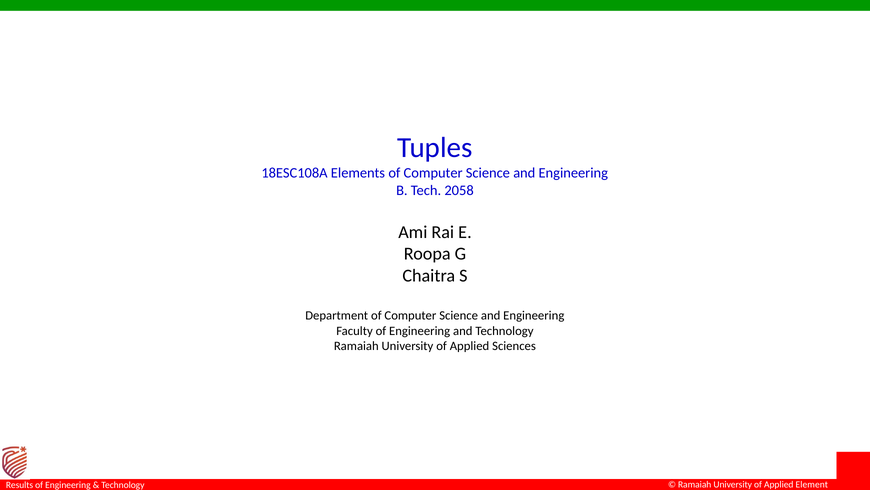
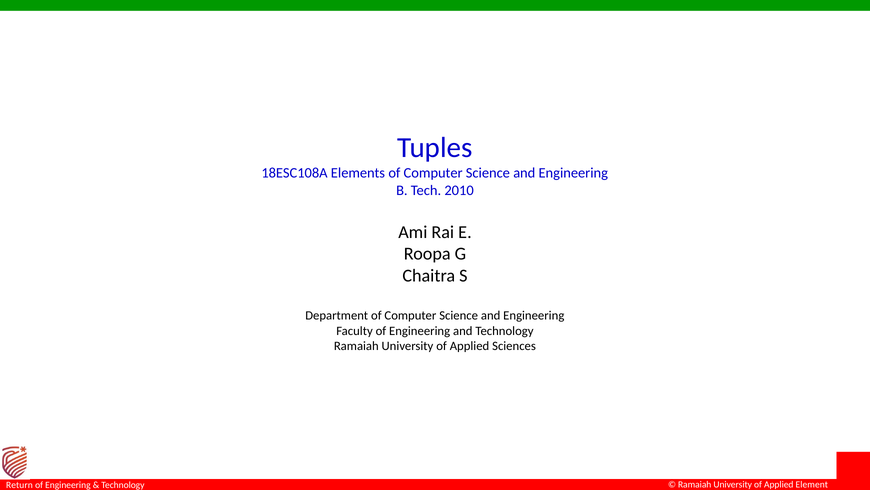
2058: 2058 -> 2010
Results: Results -> Return
